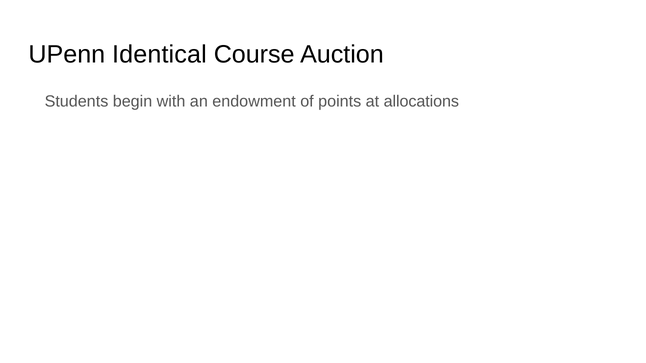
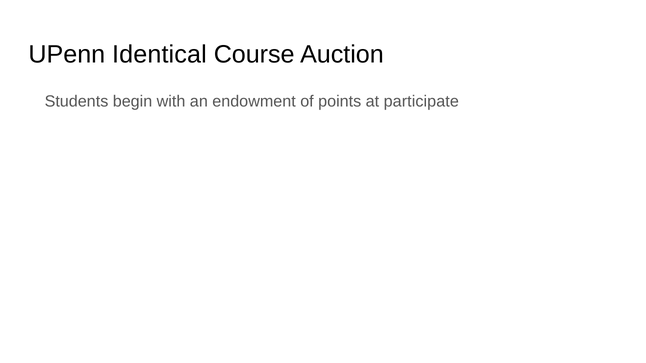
allocations: allocations -> participate
